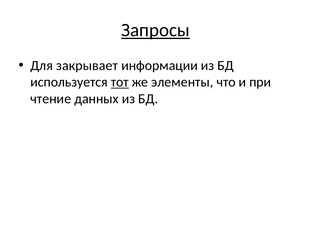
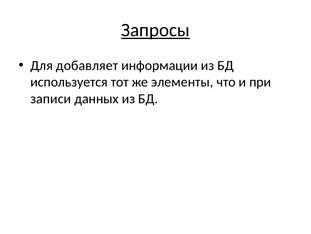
закрывает: закрывает -> добавляет
тот underline: present -> none
чтение: чтение -> записи
